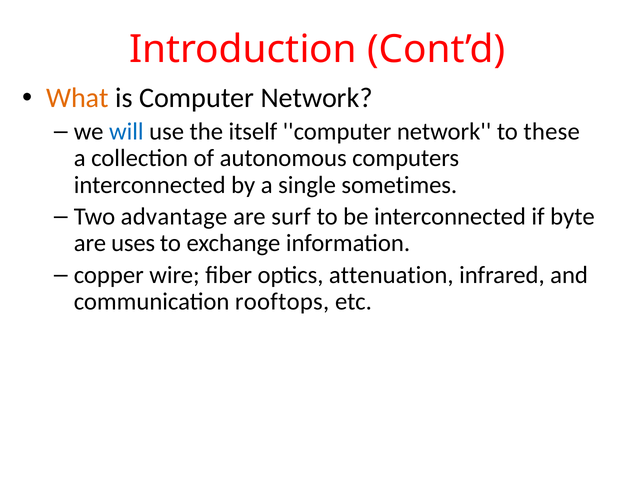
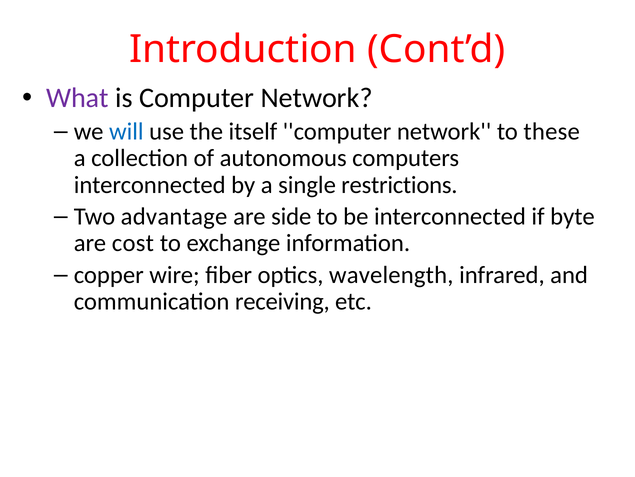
What colour: orange -> purple
sometimes: sometimes -> restrictions
surf: surf -> side
uses: uses -> cost
attenuation: attenuation -> wavelength
rooftops: rooftops -> receiving
